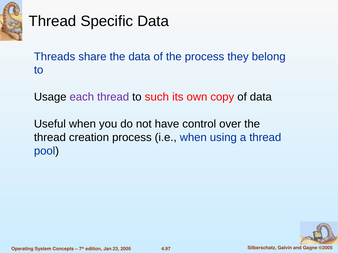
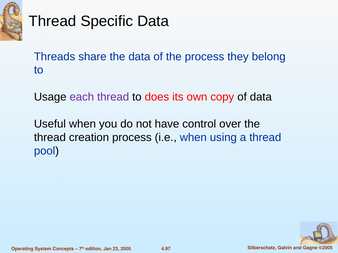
such: such -> does
